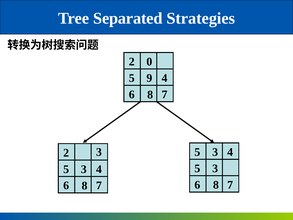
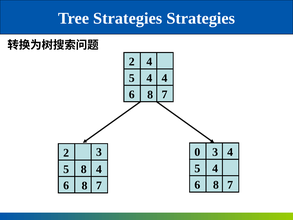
Tree Separated: Separated -> Strategies
2 0: 0 -> 4
9 at (149, 78): 9 -> 4
5 at (197, 152): 5 -> 0
3 at (215, 168): 3 -> 4
3 at (84, 169): 3 -> 8
